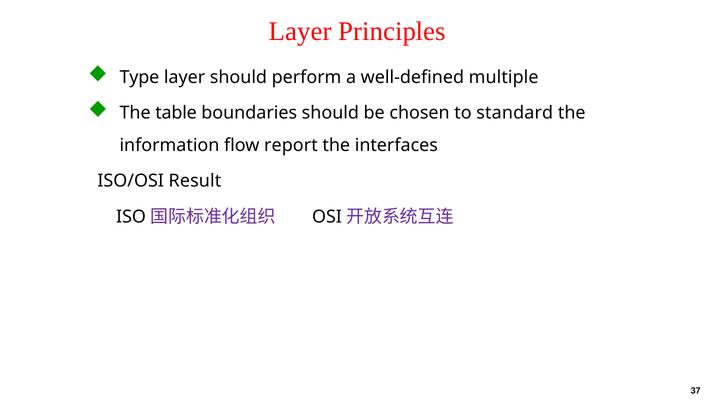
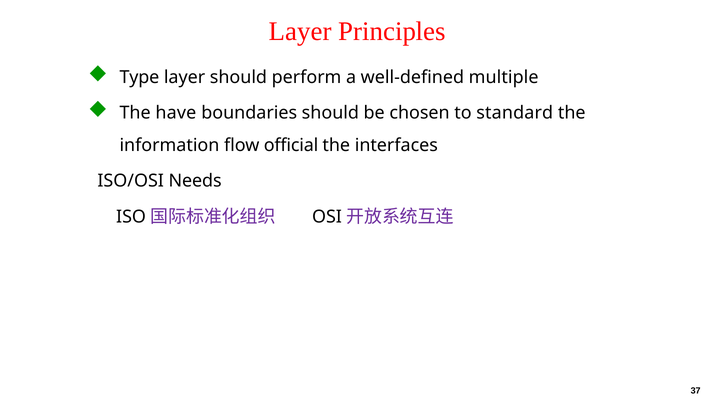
table: table -> have
report: report -> official
Result: Result -> Needs
